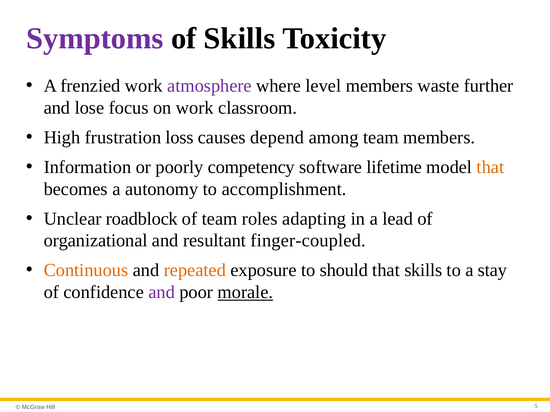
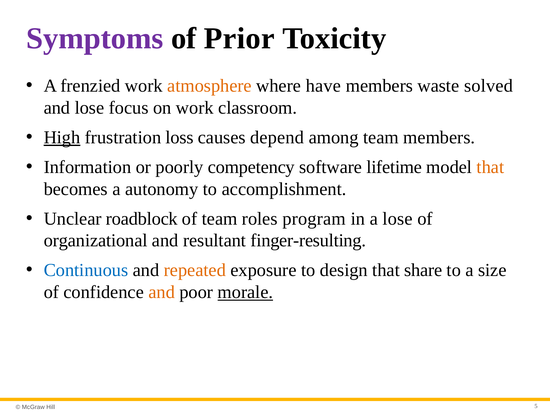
of Skills: Skills -> Prior
atmosphere colour: purple -> orange
level: level -> have
further: further -> solved
High underline: none -> present
adapting: adapting -> program
a lead: lead -> lose
finger-coupled: finger-coupled -> finger-resulting
Continuous colour: orange -> blue
should: should -> design
that skills: skills -> share
stay: stay -> size
and at (162, 293) colour: purple -> orange
